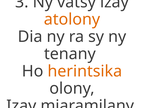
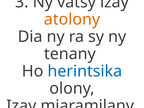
herintsika colour: orange -> blue
